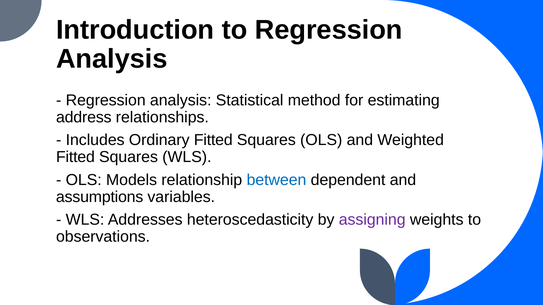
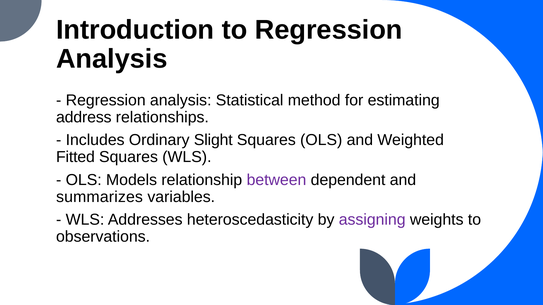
Ordinary Fitted: Fitted -> Slight
between colour: blue -> purple
assumptions: assumptions -> summarizes
